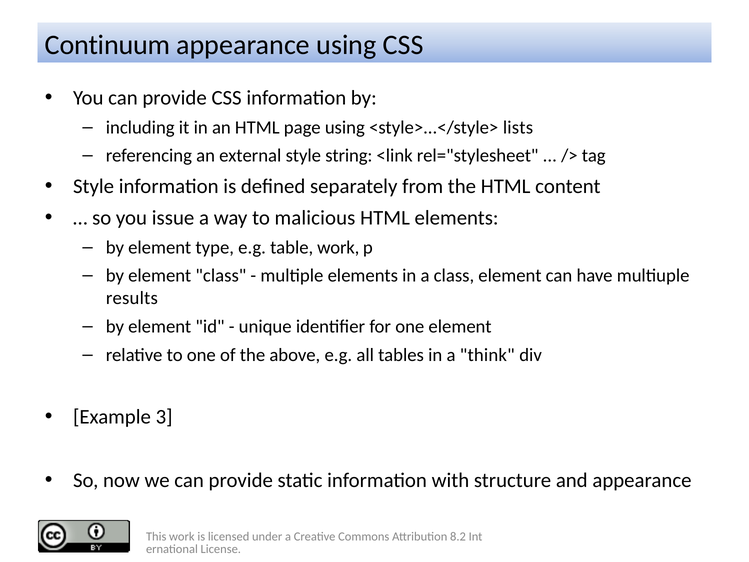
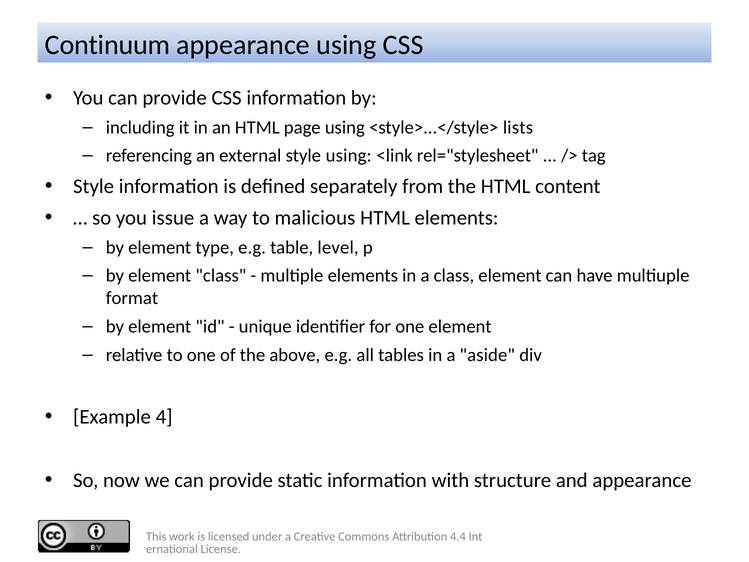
style string: string -> using
table work: work -> level
results: results -> format
think: think -> aside
3: 3 -> 4
8.2: 8.2 -> 4.4
